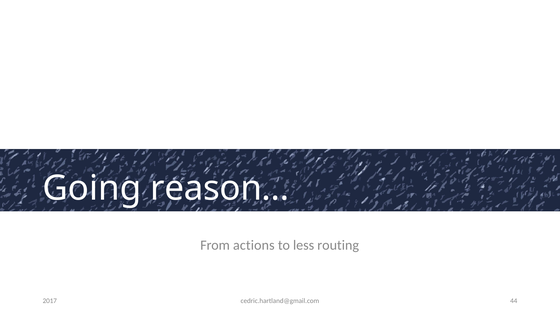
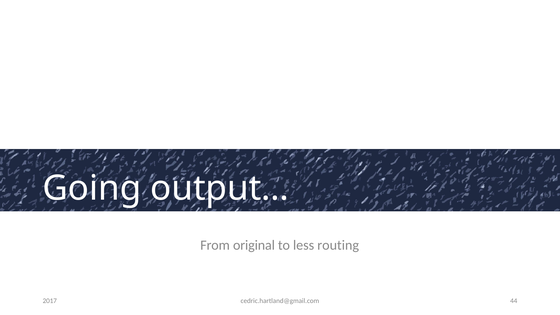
reason…: reason… -> output…
actions: actions -> original
